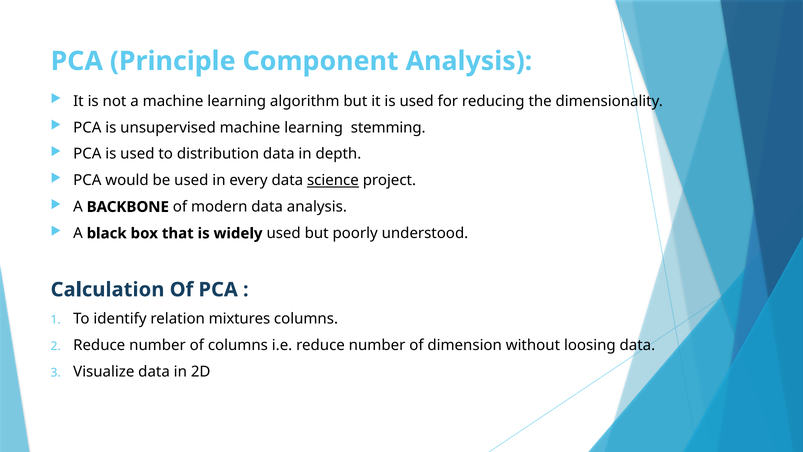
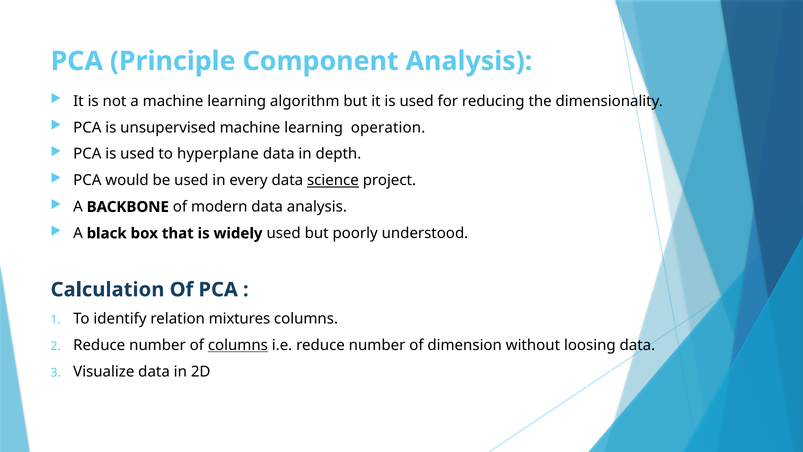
stemming: stemming -> operation
distribution: distribution -> hyperplane
columns at (238, 345) underline: none -> present
